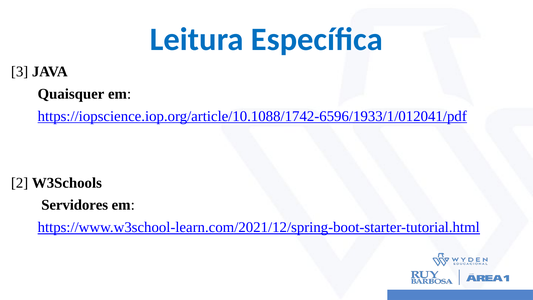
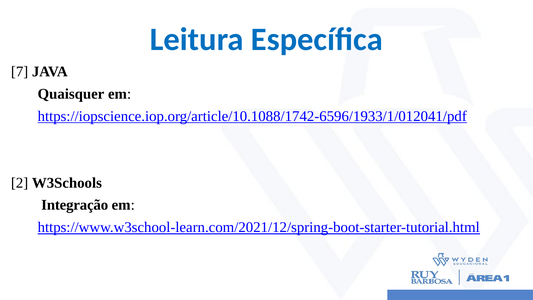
3: 3 -> 7
Servidores: Servidores -> Integração
